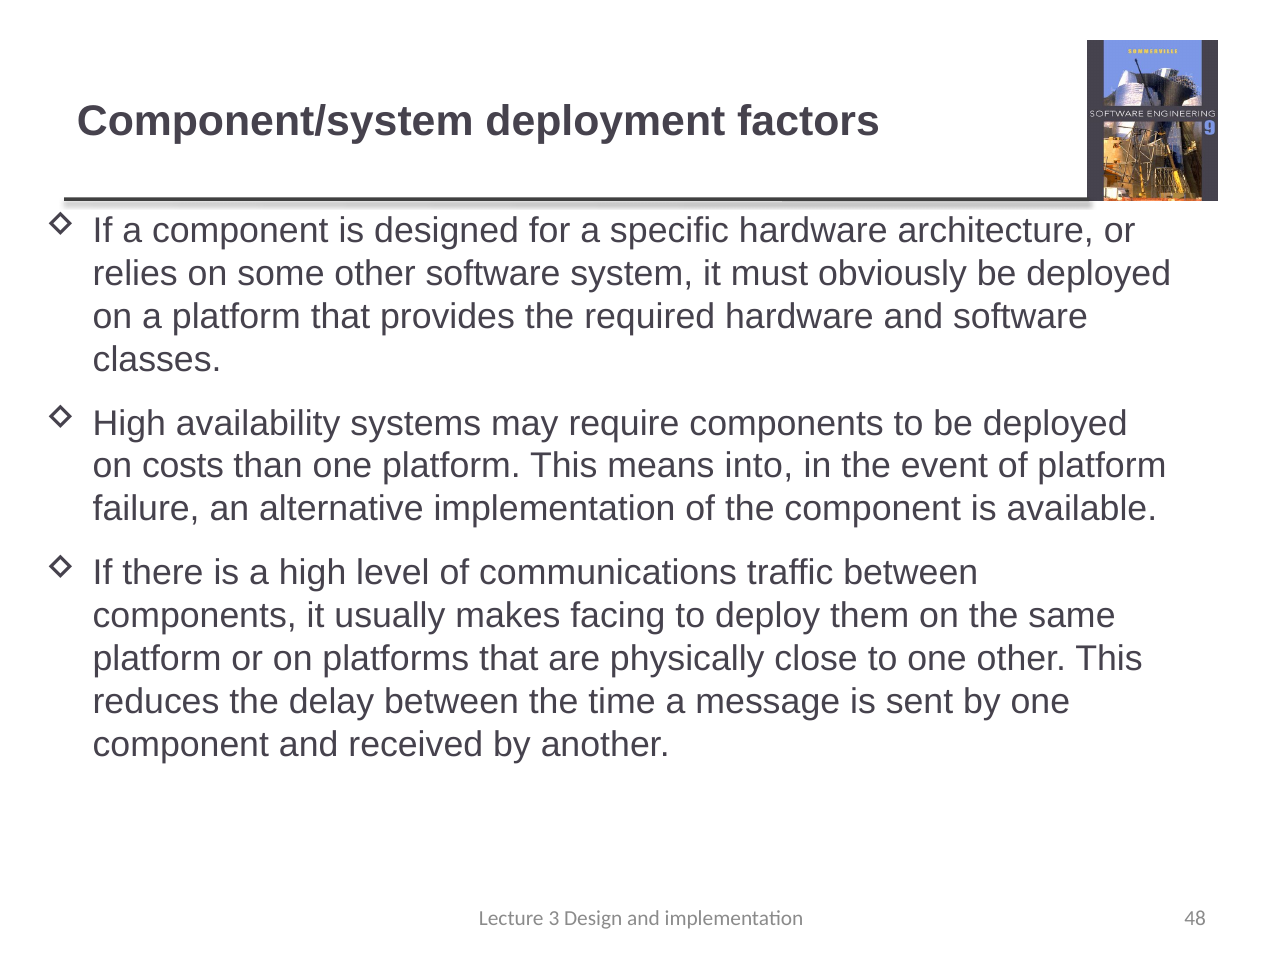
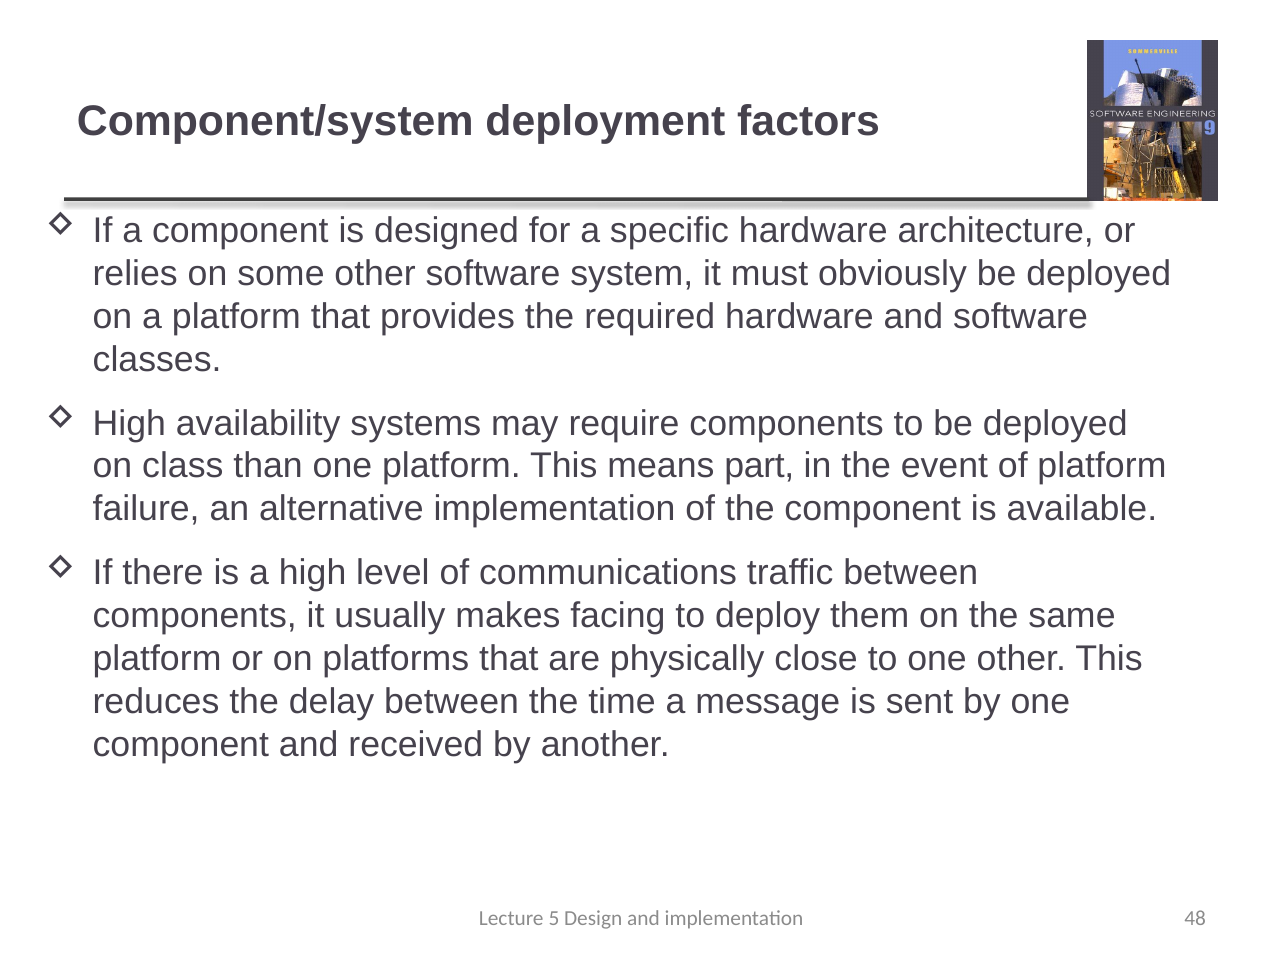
costs: costs -> class
into: into -> part
3: 3 -> 5
